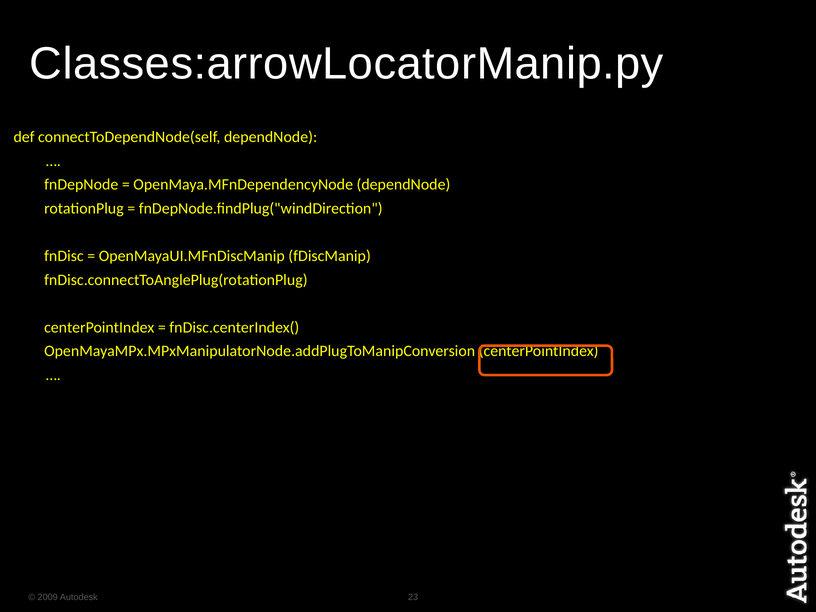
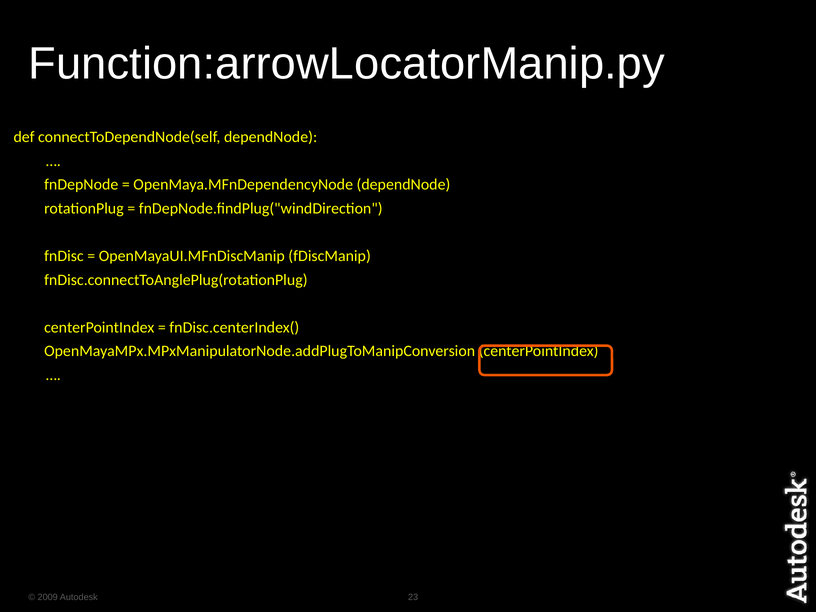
Classes:arrowLocatorManip.py: Classes:arrowLocatorManip.py -> Function:arrowLocatorManip.py
